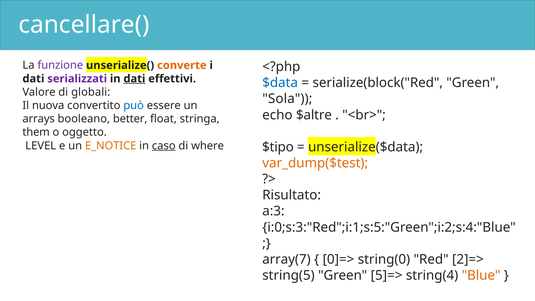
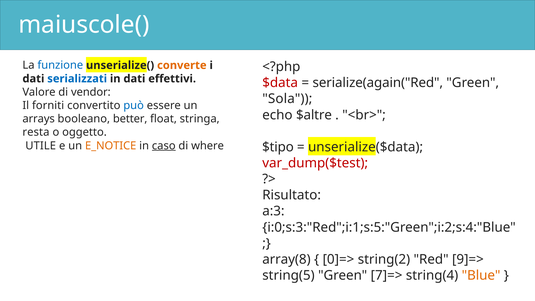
cancellare(: cancellare( -> maiuscole(
funzione colour: purple -> blue
serializzati colour: purple -> blue
dati at (134, 79) underline: present -> none
$data colour: blue -> red
serialize(block("Red: serialize(block("Red -> serialize(again("Red
globali: globali -> vendor
nuova: nuova -> forniti
them: them -> resta
LEVEL: LEVEL -> UTILE
var_dump($test colour: orange -> red
array(7: array(7 -> array(8
string(0: string(0 -> string(2
2]=>: 2]=> -> 9]=>
5]=>: 5]=> -> 7]=>
